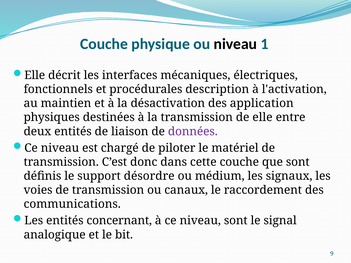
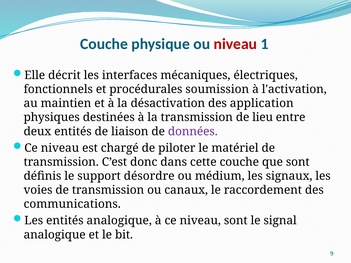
niveau at (235, 44) colour: black -> red
description: description -> soumission
de elle: elle -> lieu
entités concernant: concernant -> analogique
